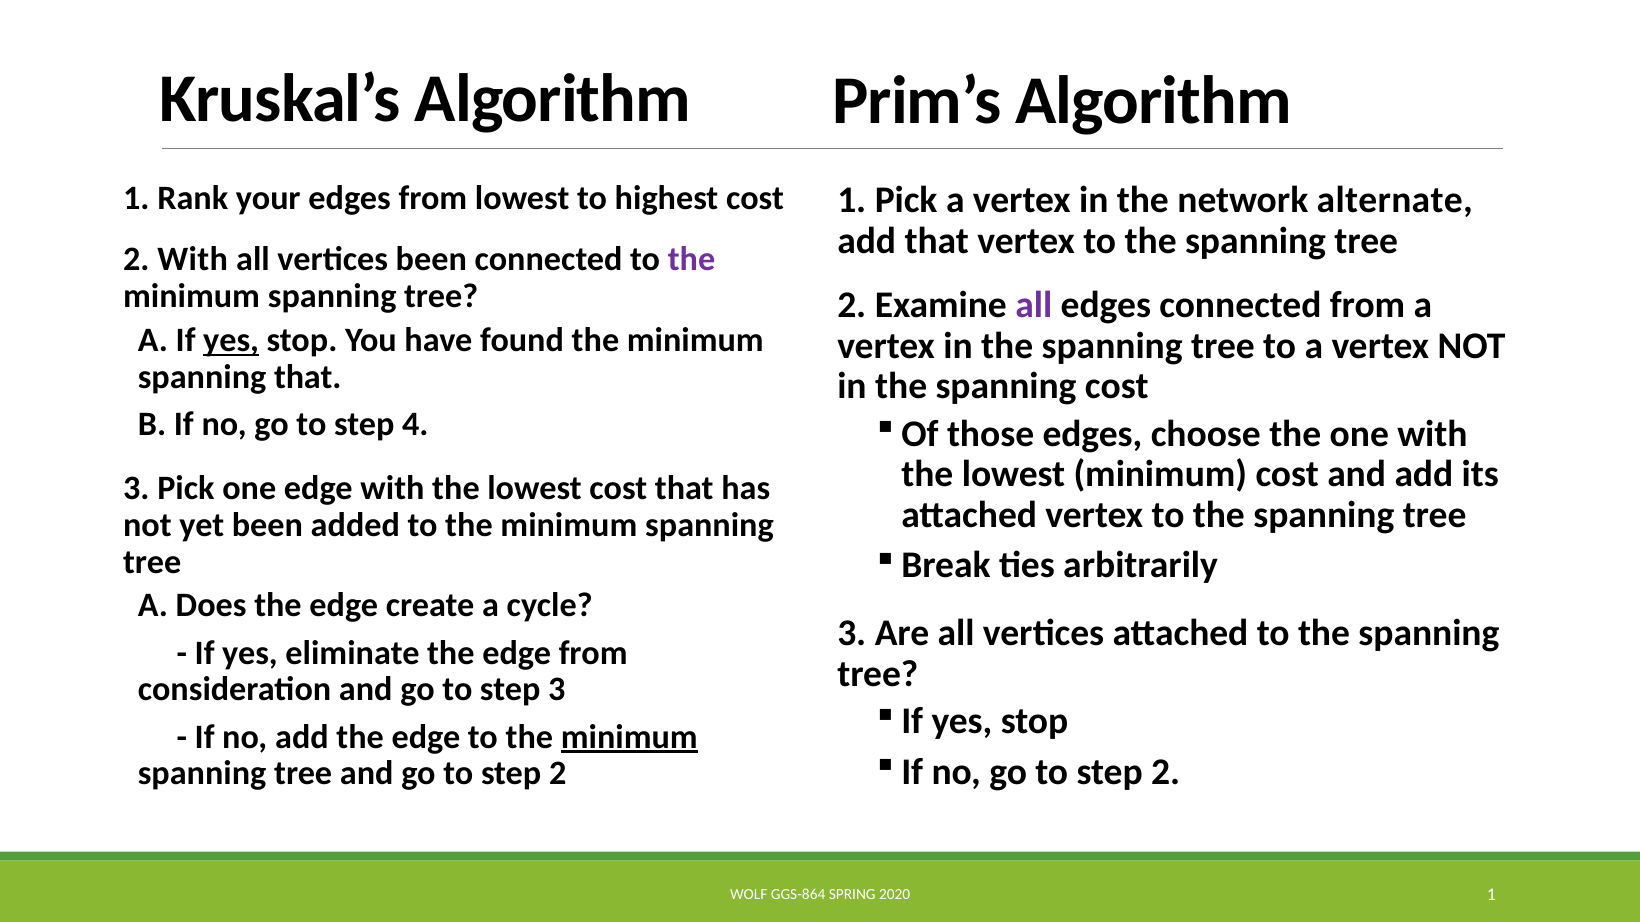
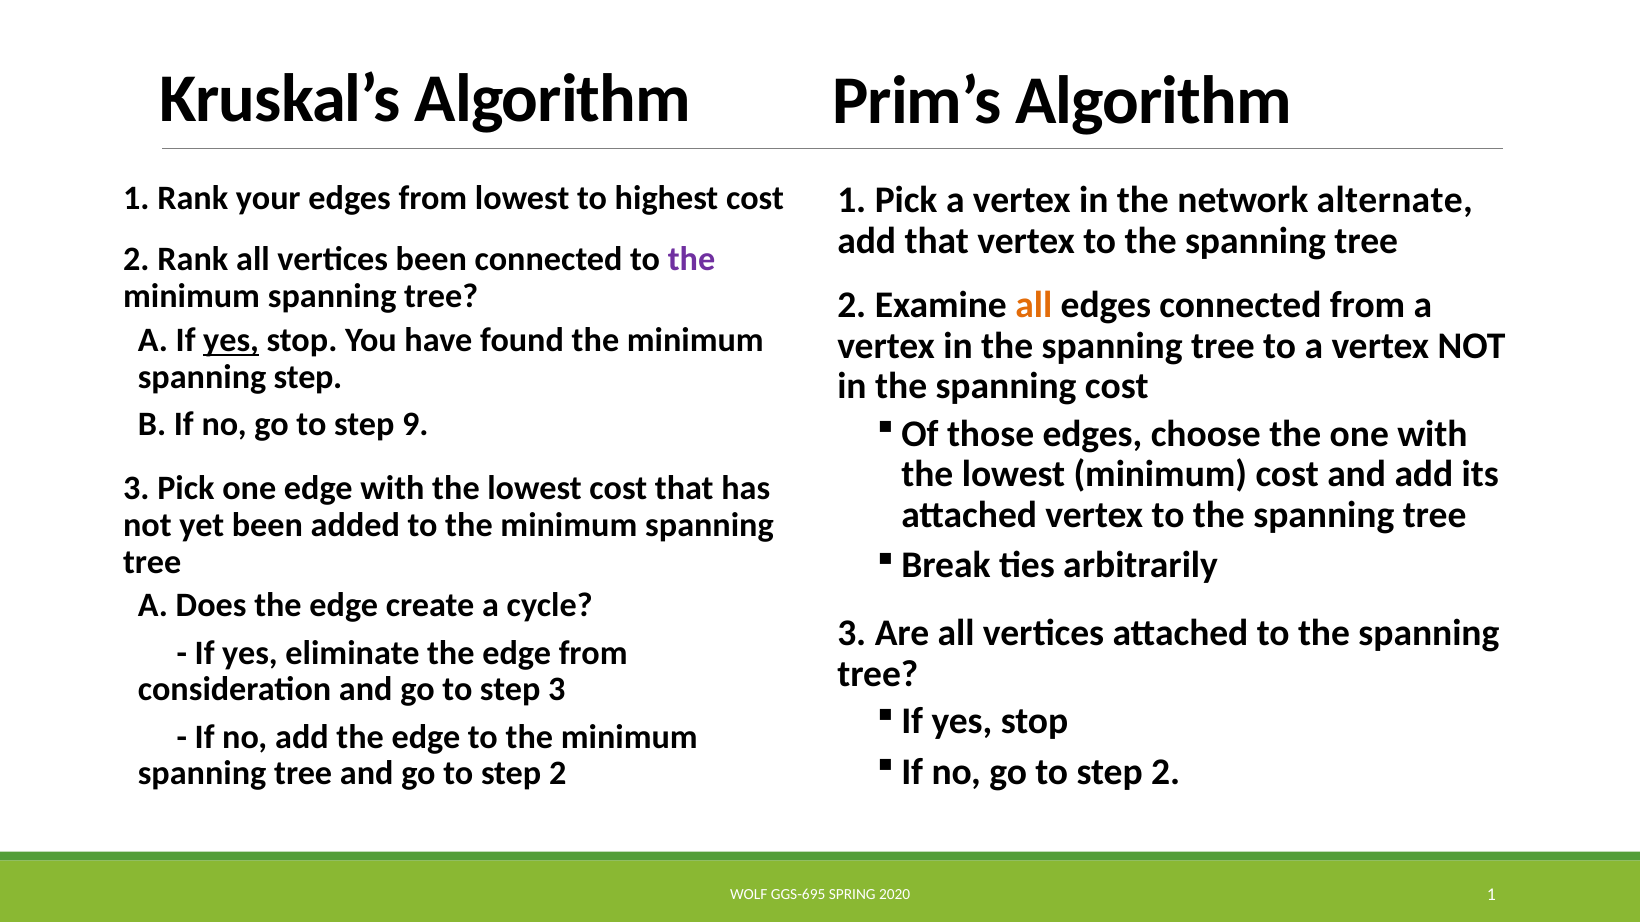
2 With: With -> Rank
all at (1034, 305) colour: purple -> orange
spanning that: that -> step
4: 4 -> 9
minimum at (629, 737) underline: present -> none
GGS-864: GGS-864 -> GGS-695
